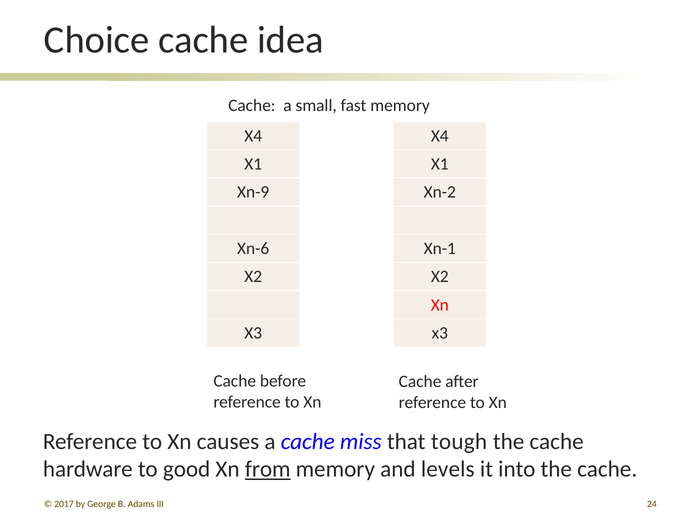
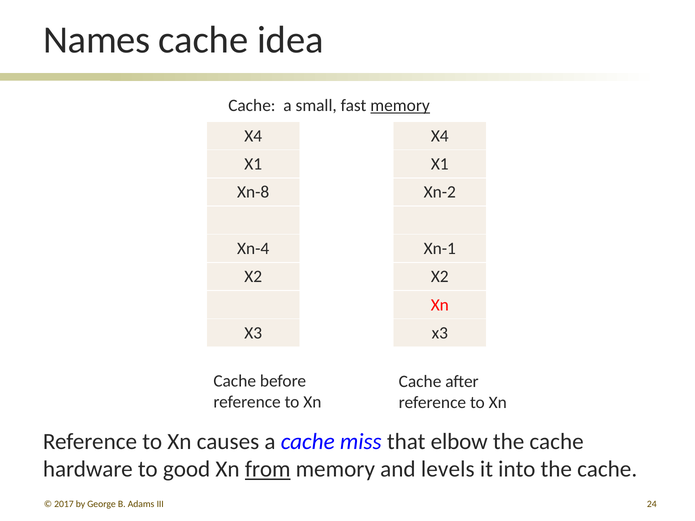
Choice: Choice -> Names
memory at (400, 105) underline: none -> present
Xn-9: Xn-9 -> Xn-8
Xn-6: Xn-6 -> Xn-4
tough: tough -> elbow
